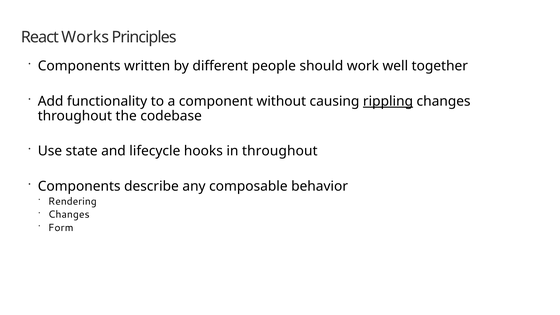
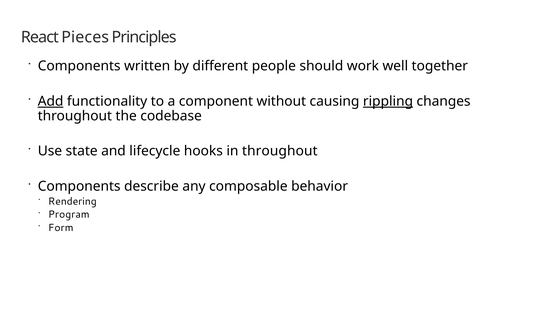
Works: Works -> Pieces
Add underline: none -> present
Changes at (69, 214): Changes -> Program
